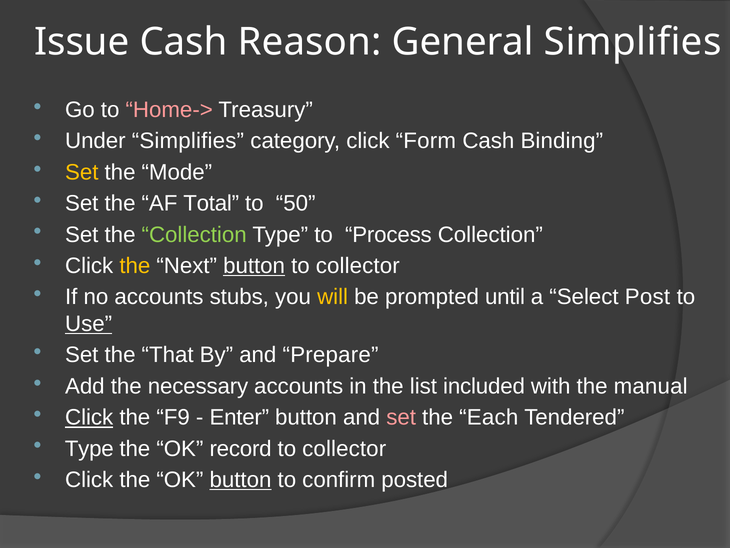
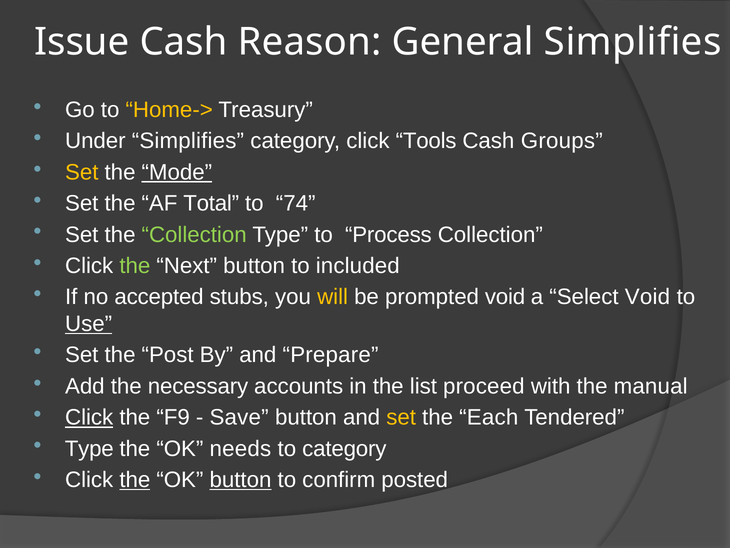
Home-> colour: pink -> yellow
Form: Form -> Tools
Binding: Binding -> Groups
Mode underline: none -> present
50: 50 -> 74
the at (135, 266) colour: yellow -> light green
button at (254, 266) underline: present -> none
collector at (358, 266): collector -> included
no accounts: accounts -> accepted
prompted until: until -> void
Select Post: Post -> Void
That: That -> Post
included: included -> proceed
Enter: Enter -> Save
set at (401, 417) colour: pink -> yellow
record: record -> needs
collector at (344, 448): collector -> category
the at (135, 479) underline: none -> present
